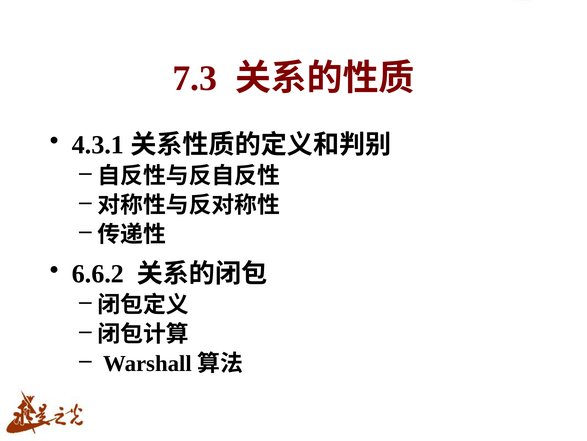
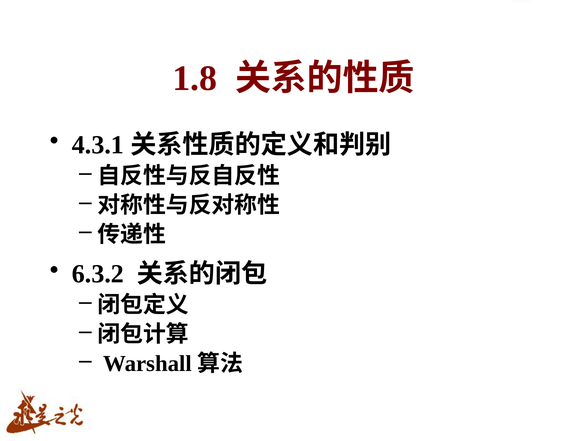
7.3: 7.3 -> 1.8
6.6.2: 6.6.2 -> 6.3.2
